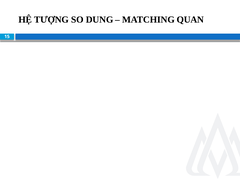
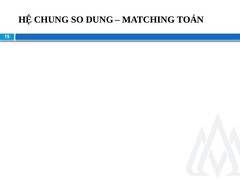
TƯỢNG: TƯỢNG -> CHUNG
QUAN: QUAN -> TOÁN
